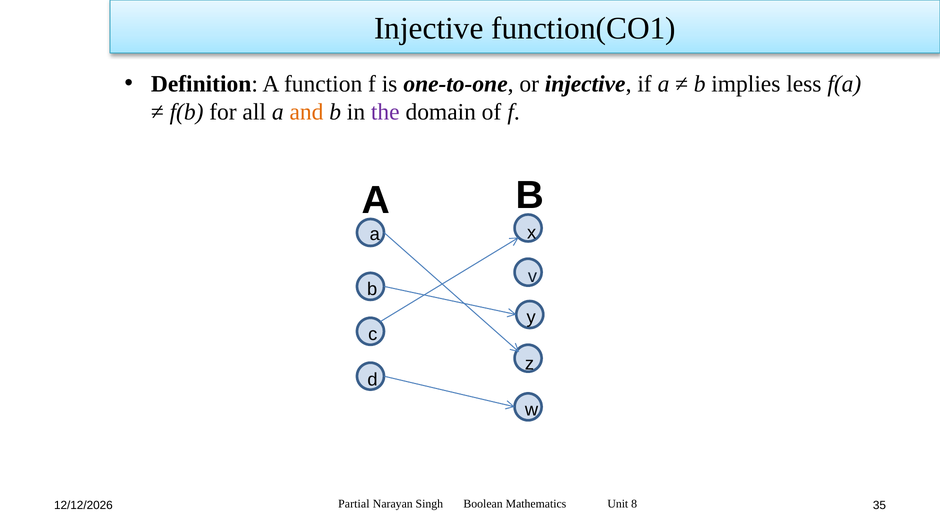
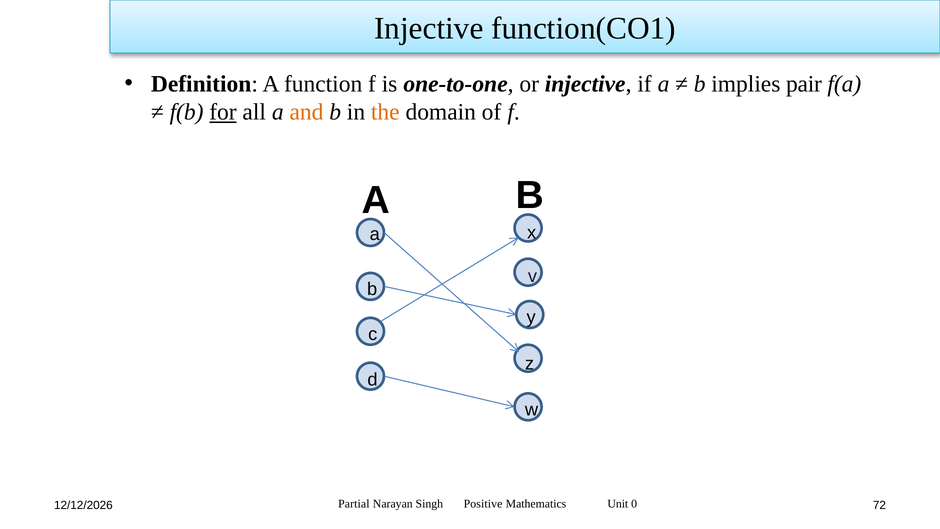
less: less -> pair
for underline: none -> present
the colour: purple -> orange
Boolean: Boolean -> Positive
8: 8 -> 0
35: 35 -> 72
